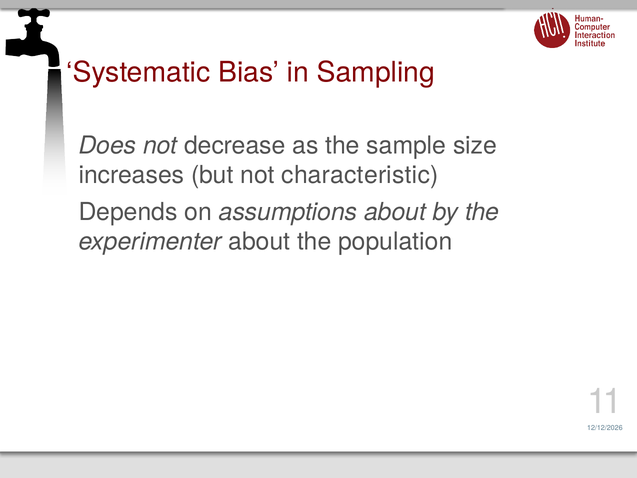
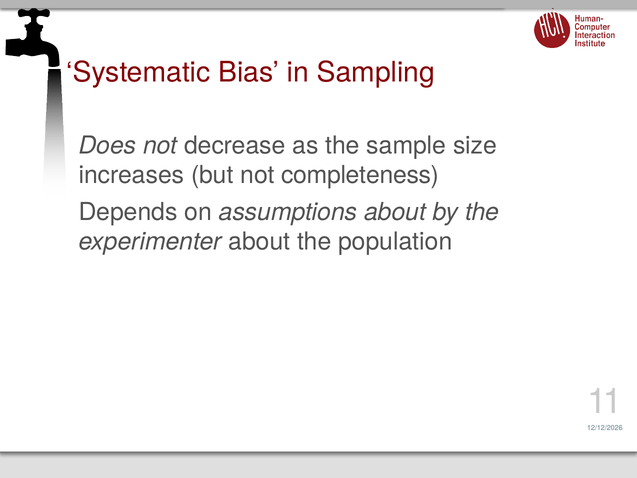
characteristic: characteristic -> completeness
